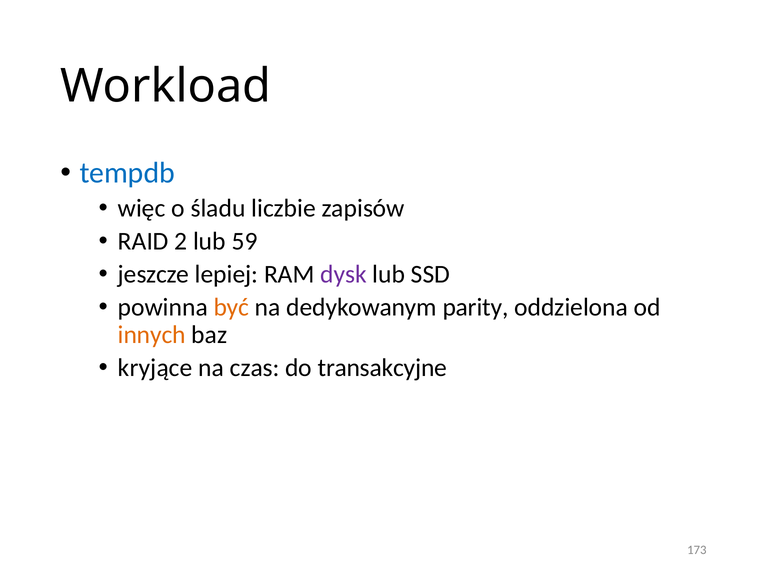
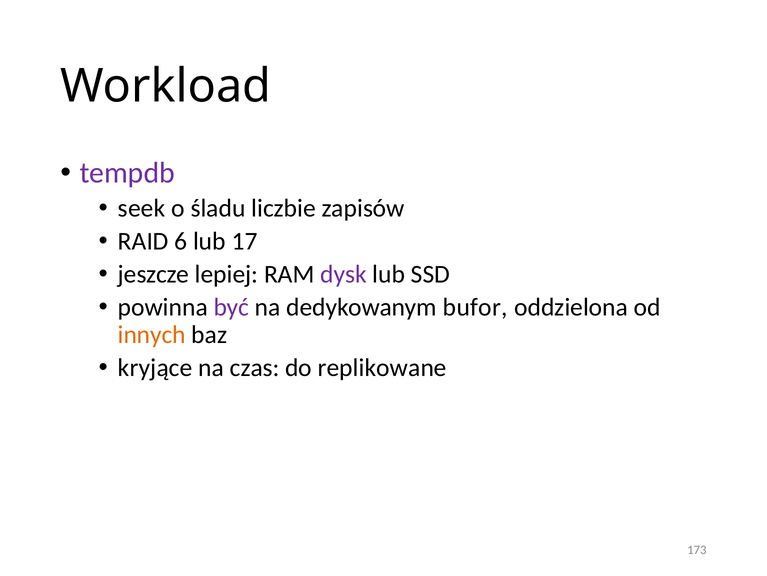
tempdb colour: blue -> purple
więc: więc -> seek
2: 2 -> 6
59: 59 -> 17
być colour: orange -> purple
parity: parity -> bufor
transakcyjne: transakcyjne -> replikowane
